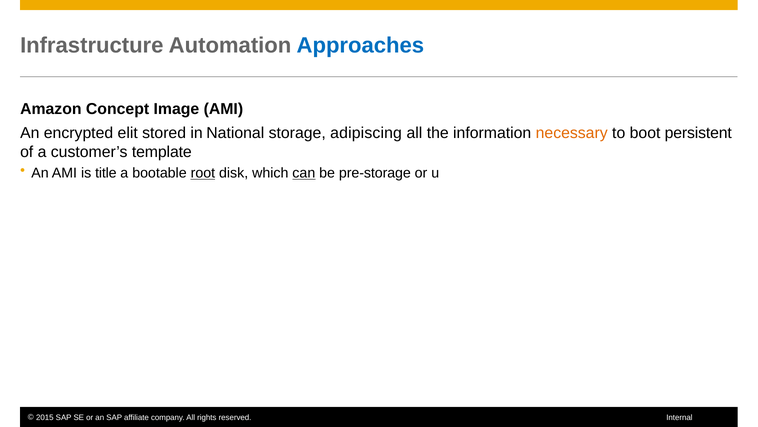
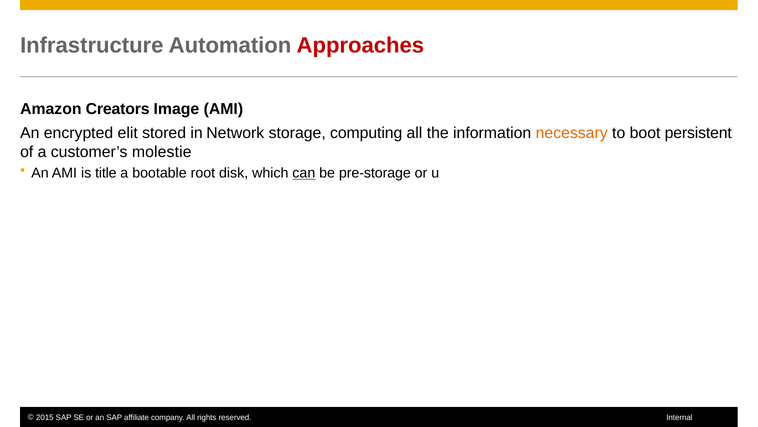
Approaches colour: blue -> red
Concept: Concept -> Creators
National: National -> Network
adipiscing: adipiscing -> computing
template: template -> molestie
root underline: present -> none
